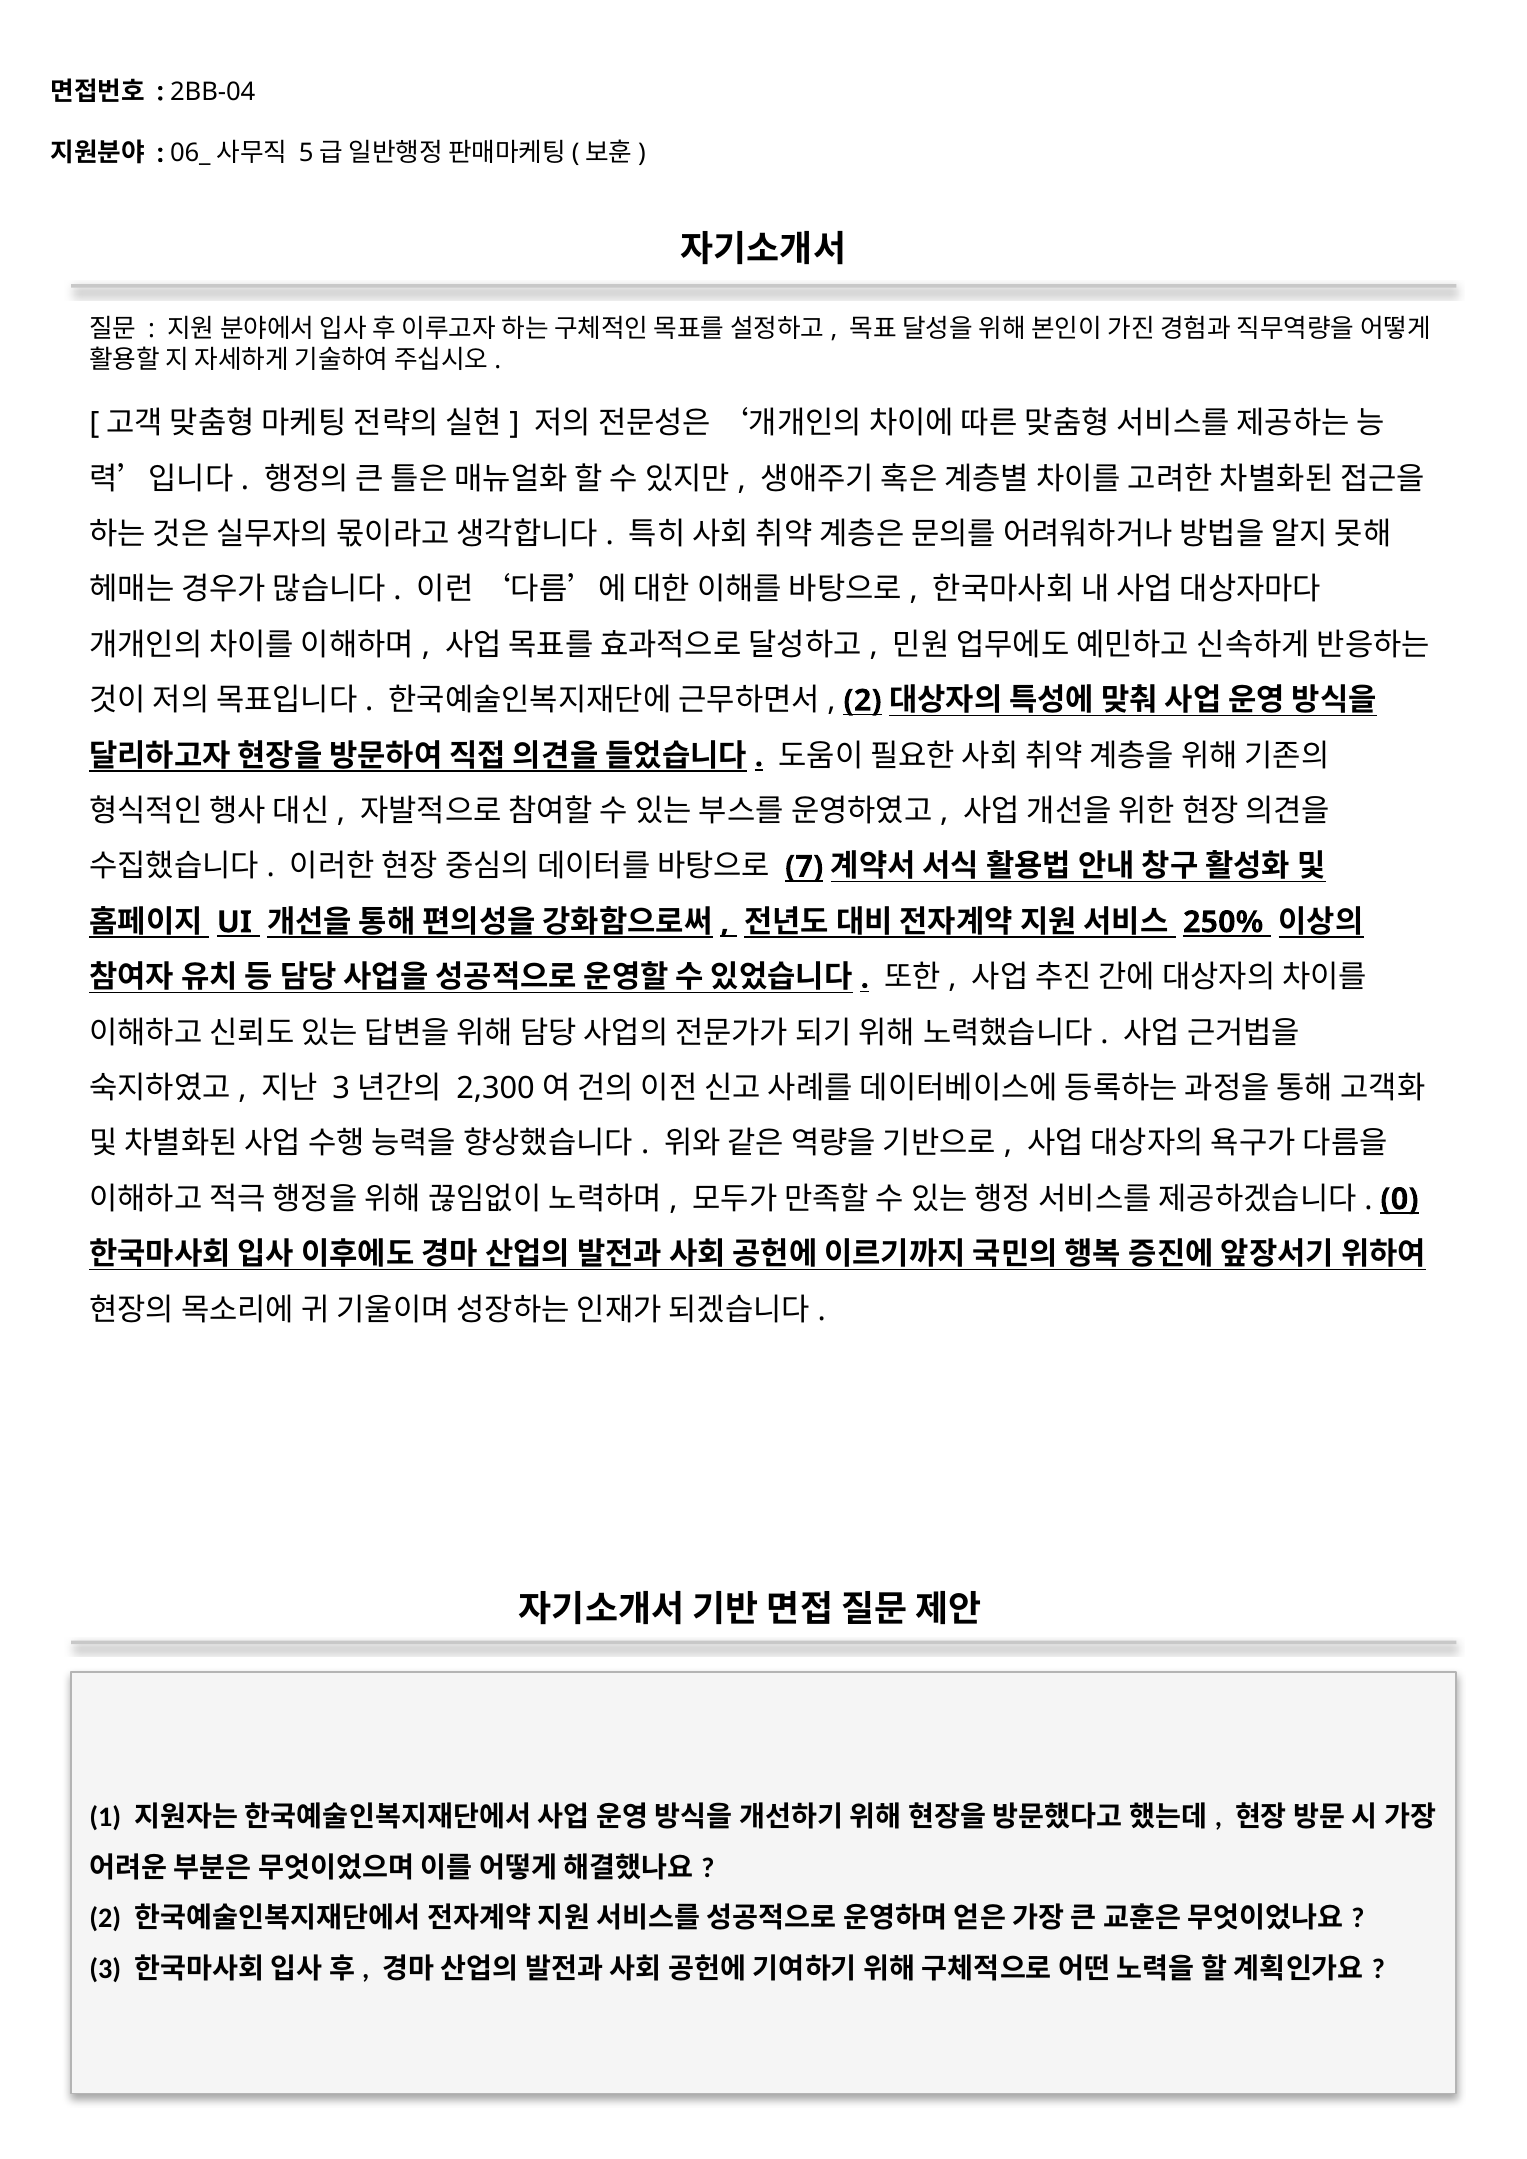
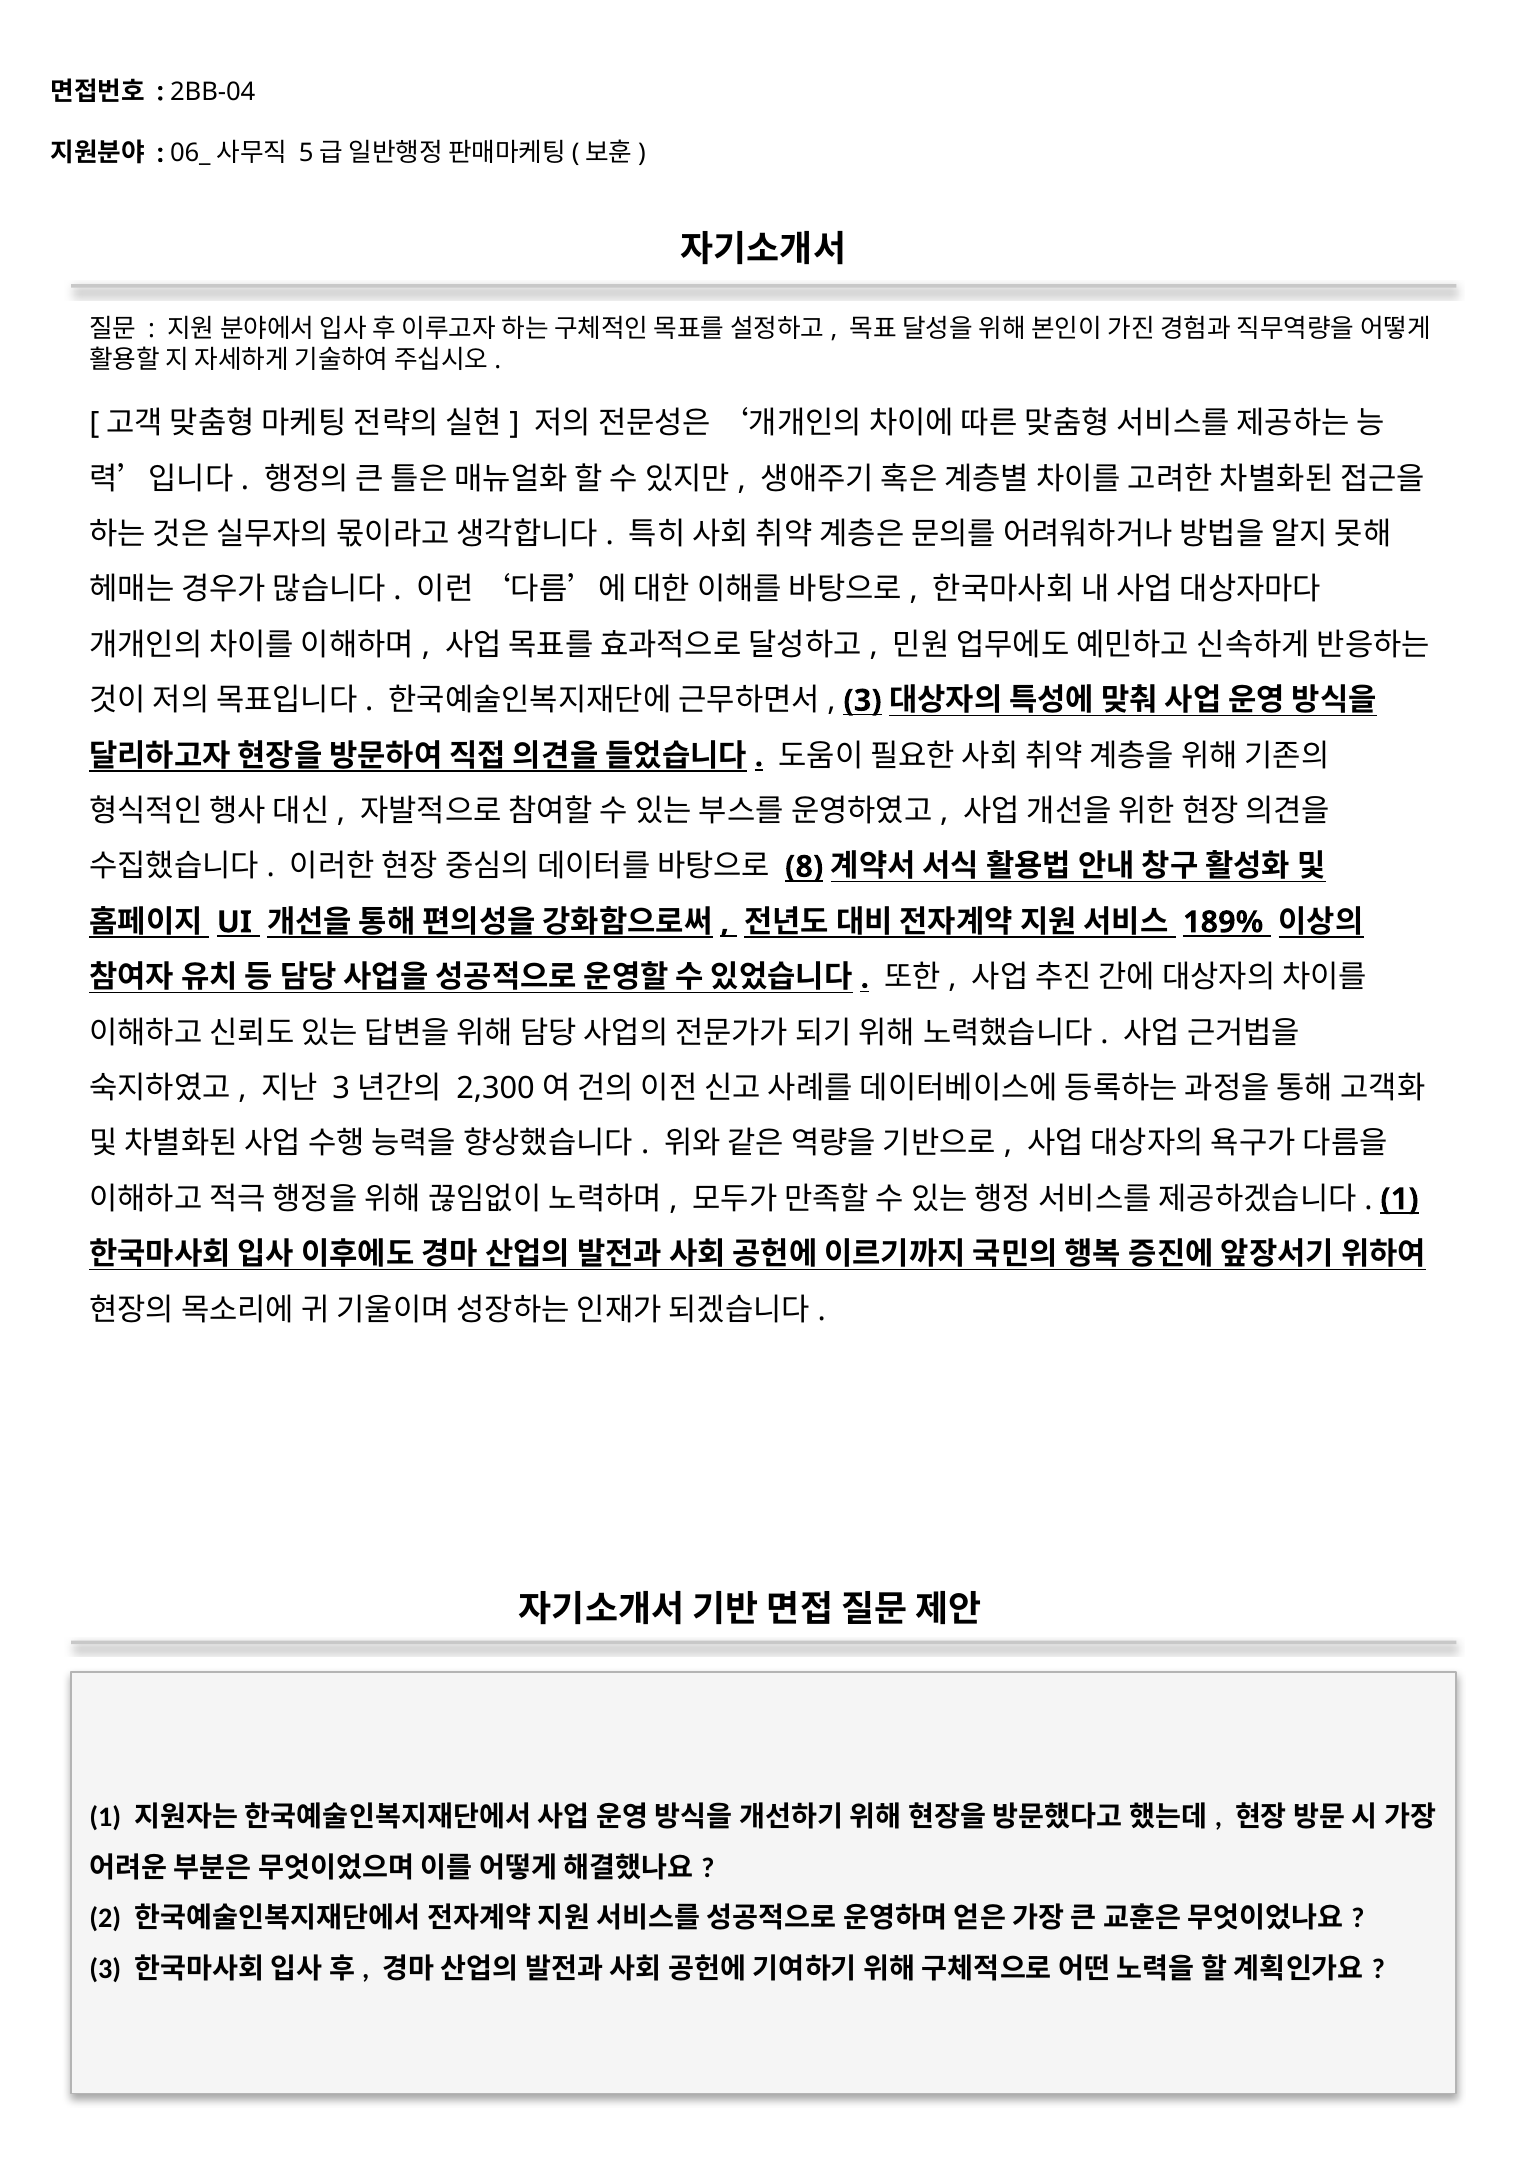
2 at (863, 701): 2 -> 3
7: 7 -> 8
250%: 250% -> 189%
0 at (1400, 1200): 0 -> 1
